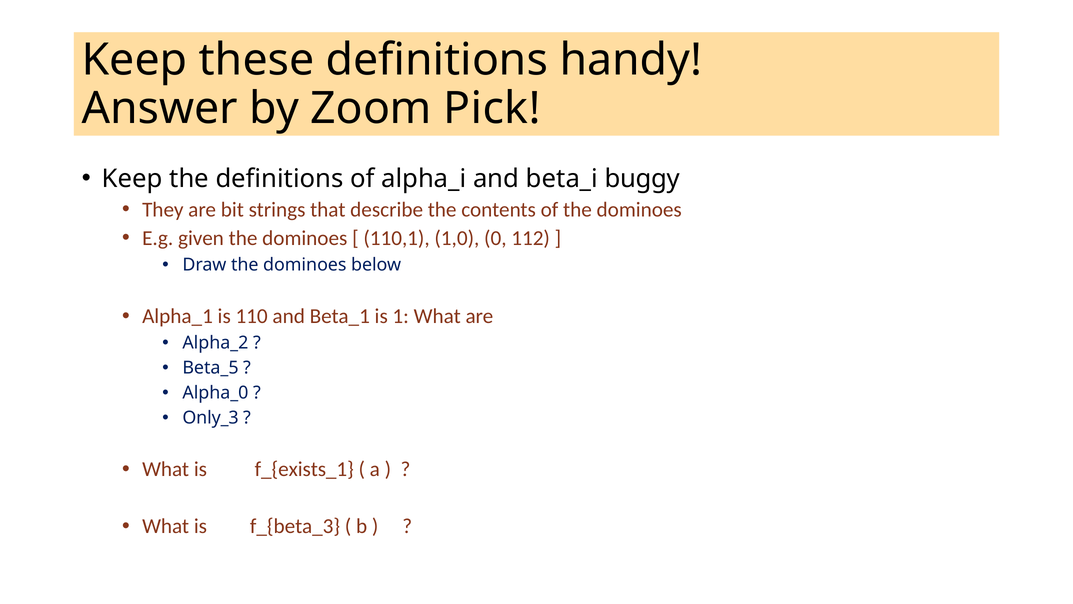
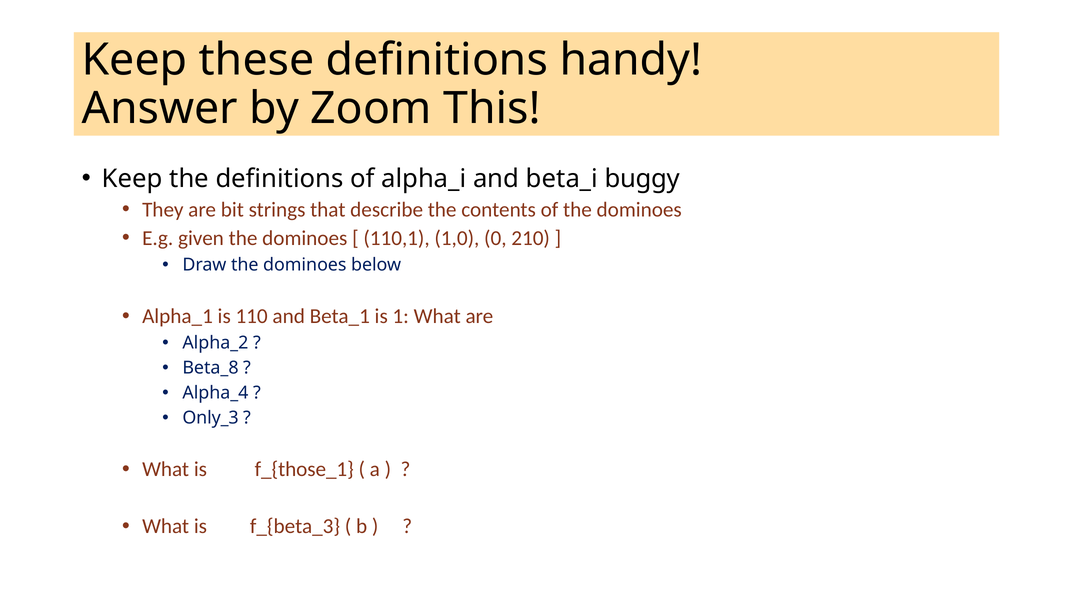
Pick: Pick -> This
112: 112 -> 210
Beta_5: Beta_5 -> Beta_8
Alpha_0: Alpha_0 -> Alpha_4
f_{exists_1: f_{exists_1 -> f_{those_1
